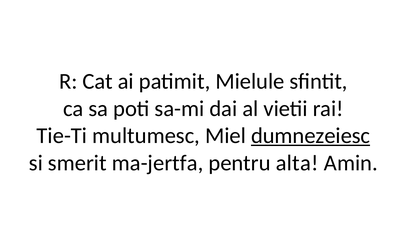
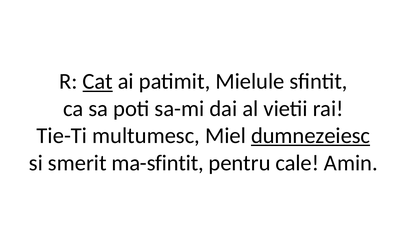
Cat underline: none -> present
ma-jertfa: ma-jertfa -> ma-sfintit
alta: alta -> cale
